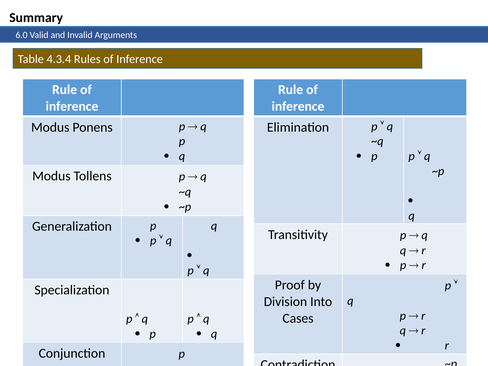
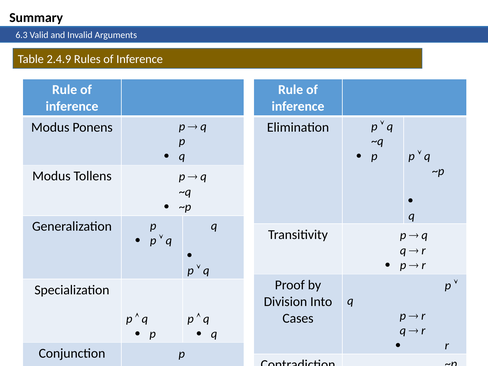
6.0: 6.0 -> 6.3
4.3.4: 4.3.4 -> 2.4.9
